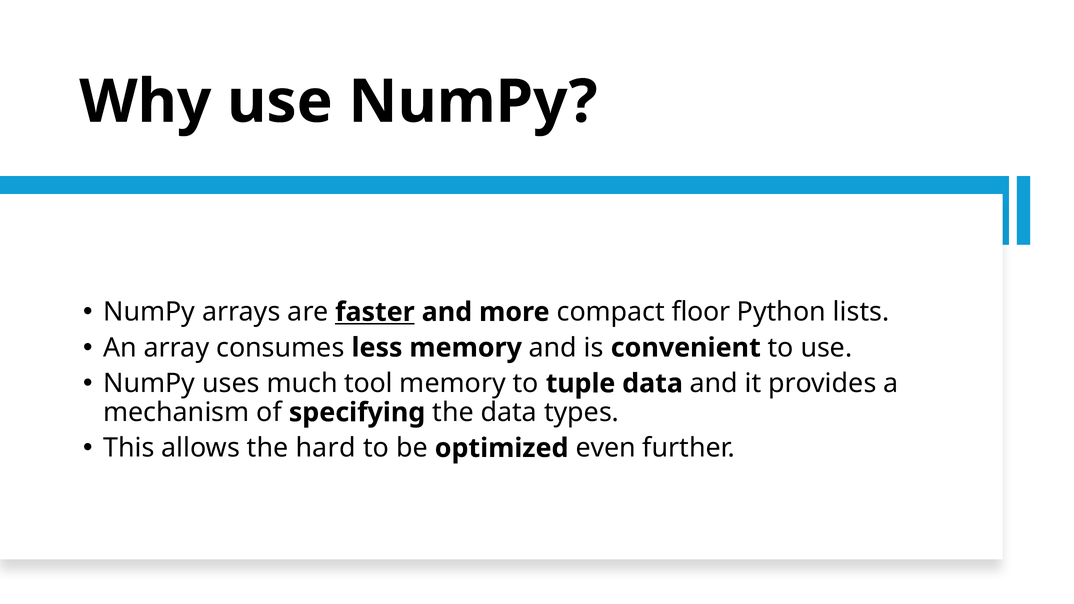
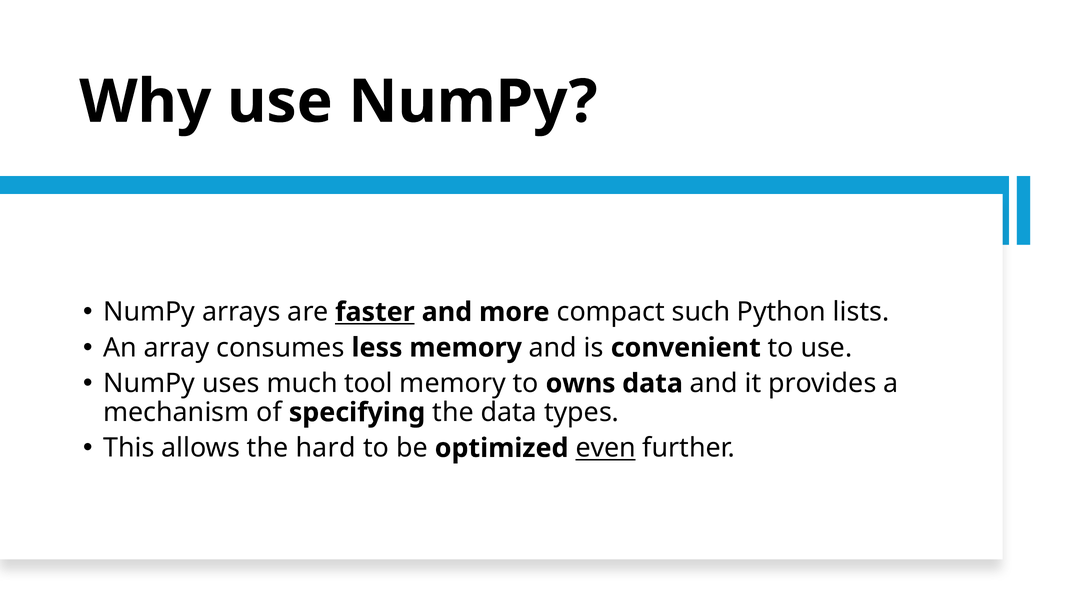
floor: floor -> such
tuple: tuple -> owns
even underline: none -> present
